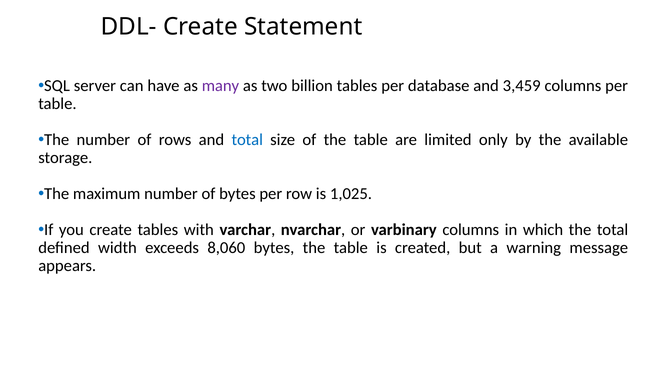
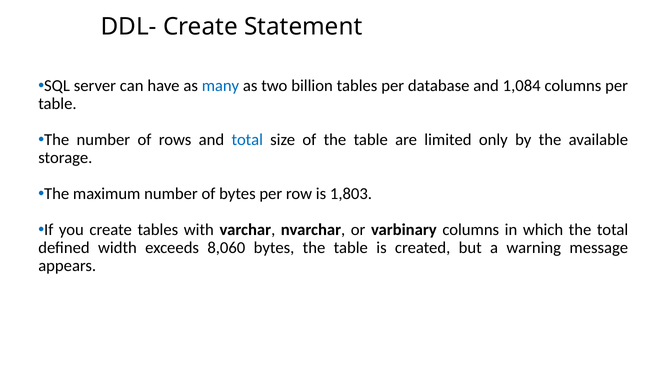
many colour: purple -> blue
3,459: 3,459 -> 1,084
1,025: 1,025 -> 1,803
